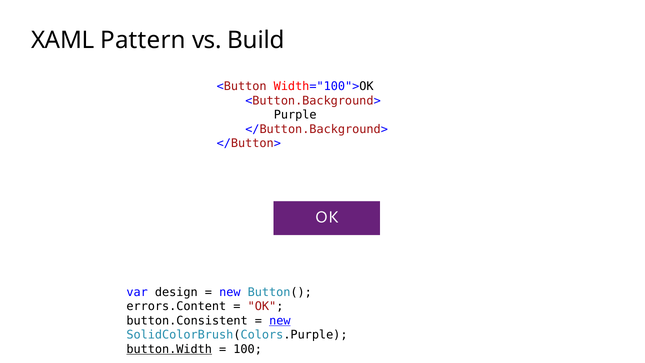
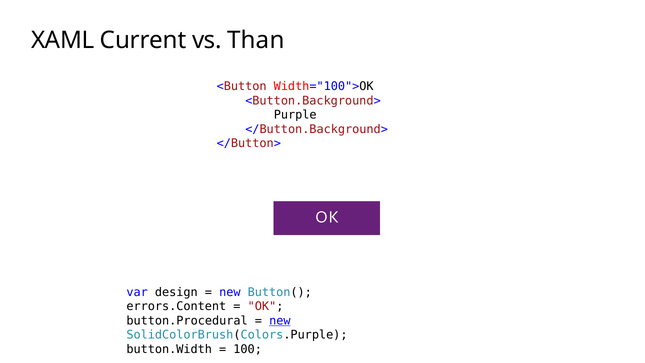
Pattern: Pattern -> Current
Build: Build -> Than
button.Consistent: button.Consistent -> button.Procedural
button.Width underline: present -> none
